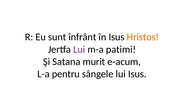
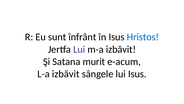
Hristos colour: orange -> blue
m-a patimi: patimi -> izbăvit
L-a pentru: pentru -> izbăvit
